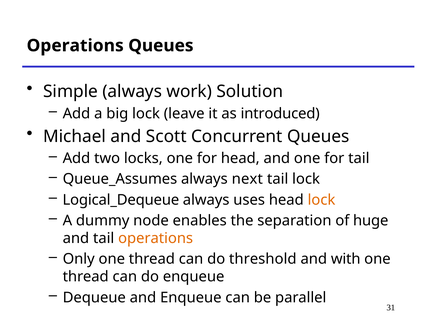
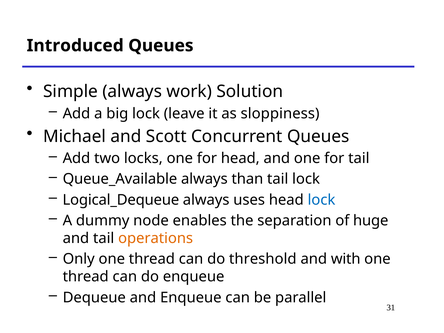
Operations at (75, 46): Operations -> Introduced
introduced: introduced -> sloppiness
Queue_Assumes: Queue_Assumes -> Queue_Available
next: next -> than
lock at (321, 200) colour: orange -> blue
